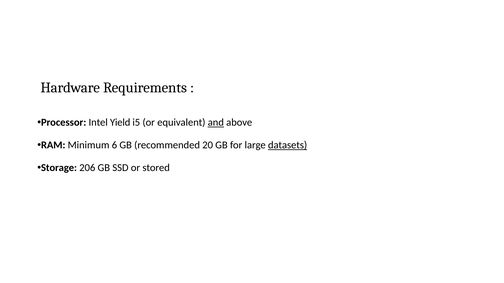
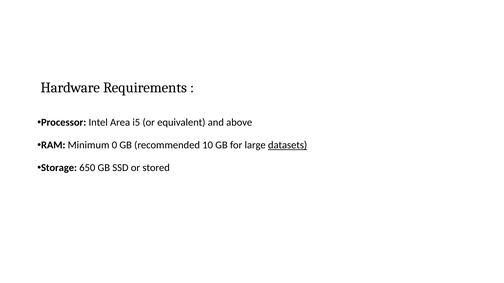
Yield: Yield -> Area
and underline: present -> none
6: 6 -> 0
20: 20 -> 10
206: 206 -> 650
